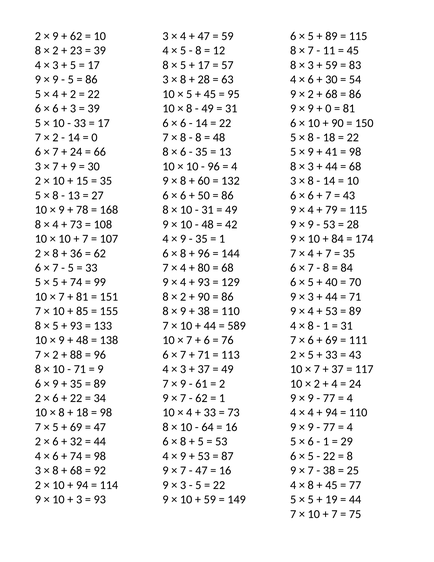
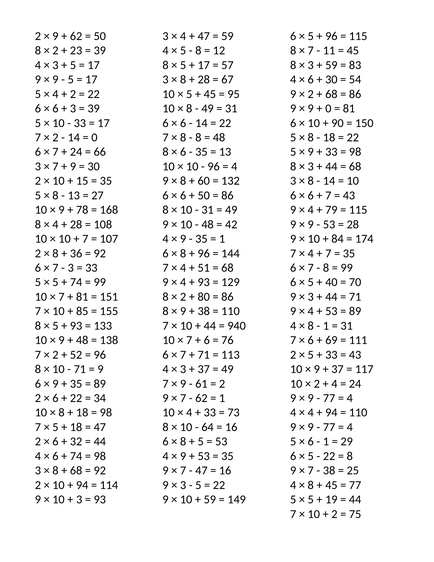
10 at (100, 36): 10 -> 50
89 at (331, 36): 89 -> 96
86 at (91, 80): 86 -> 17
63: 63 -> 67
41 at (331, 152): 41 -> 33
73 at (76, 224): 73 -> 28
62 at (100, 253): 62 -> 92
5 at (71, 268): 5 -> 3
80: 80 -> 51
84 at (347, 268): 84 -> 99
90 at (204, 297): 90 -> 80
589: 589 -> 940
88: 88 -> 52
7 at (317, 369): 7 -> 9
69 at (76, 427): 69 -> 18
87 at (227, 456): 87 -> 35
7 at (334, 514): 7 -> 2
